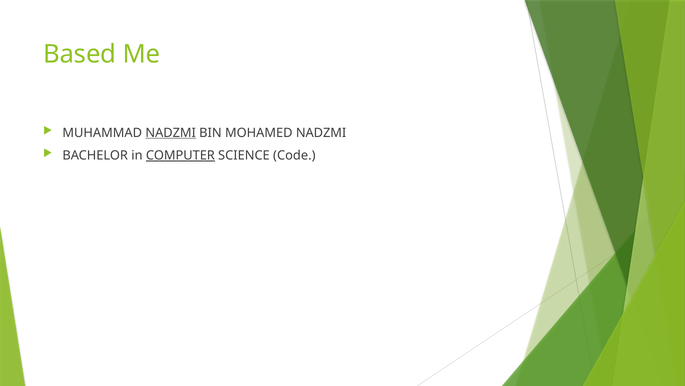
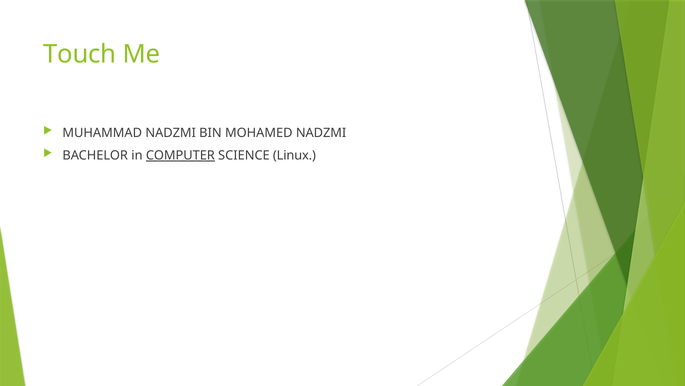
Based: Based -> Touch
NADZMI at (171, 133) underline: present -> none
Code: Code -> Linux
